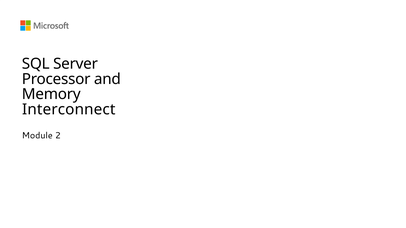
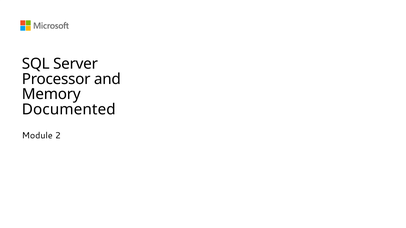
Interconnect: Interconnect -> Documented
